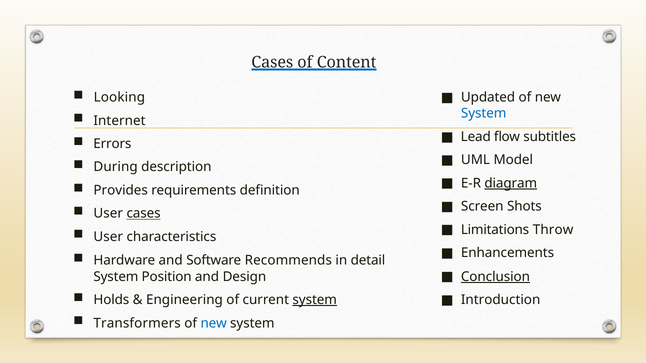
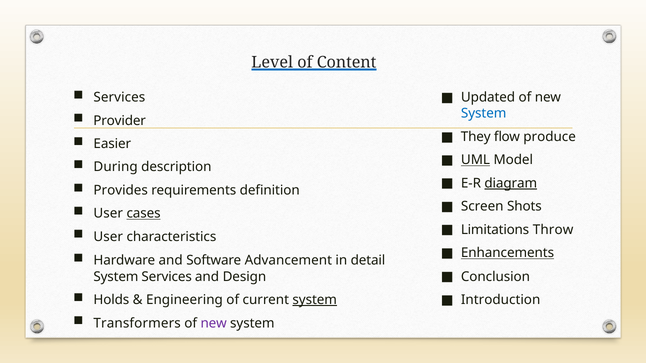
Cases at (272, 62): Cases -> Level
Looking at (119, 97): Looking -> Services
Internet: Internet -> Provider
Lead: Lead -> They
subtitles: subtitles -> produce
Errors: Errors -> Easier
UML underline: none -> present
Enhancements underline: none -> present
Recommends: Recommends -> Advancement
Conclusion underline: present -> none
System Position: Position -> Services
new at (214, 323) colour: blue -> purple
